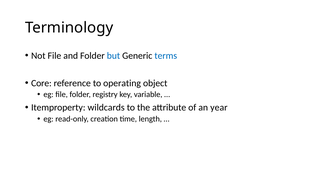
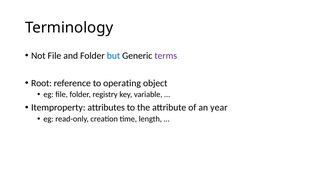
terms colour: blue -> purple
Core: Core -> Root
wildcards: wildcards -> attributes
